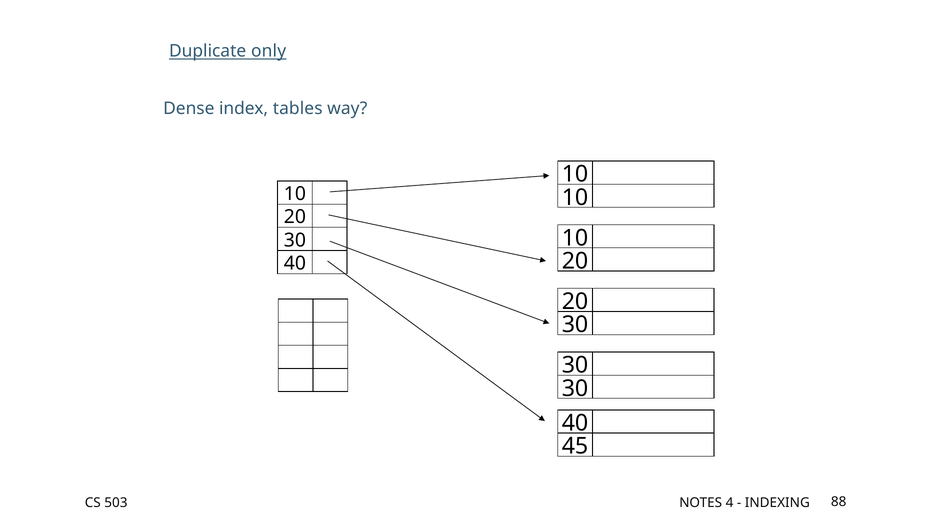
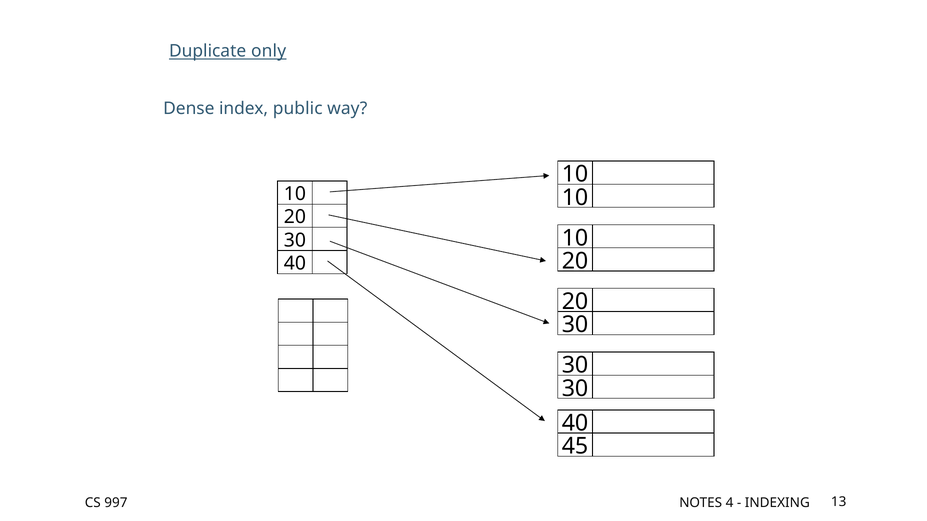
tables: tables -> public
503: 503 -> 997
88: 88 -> 13
